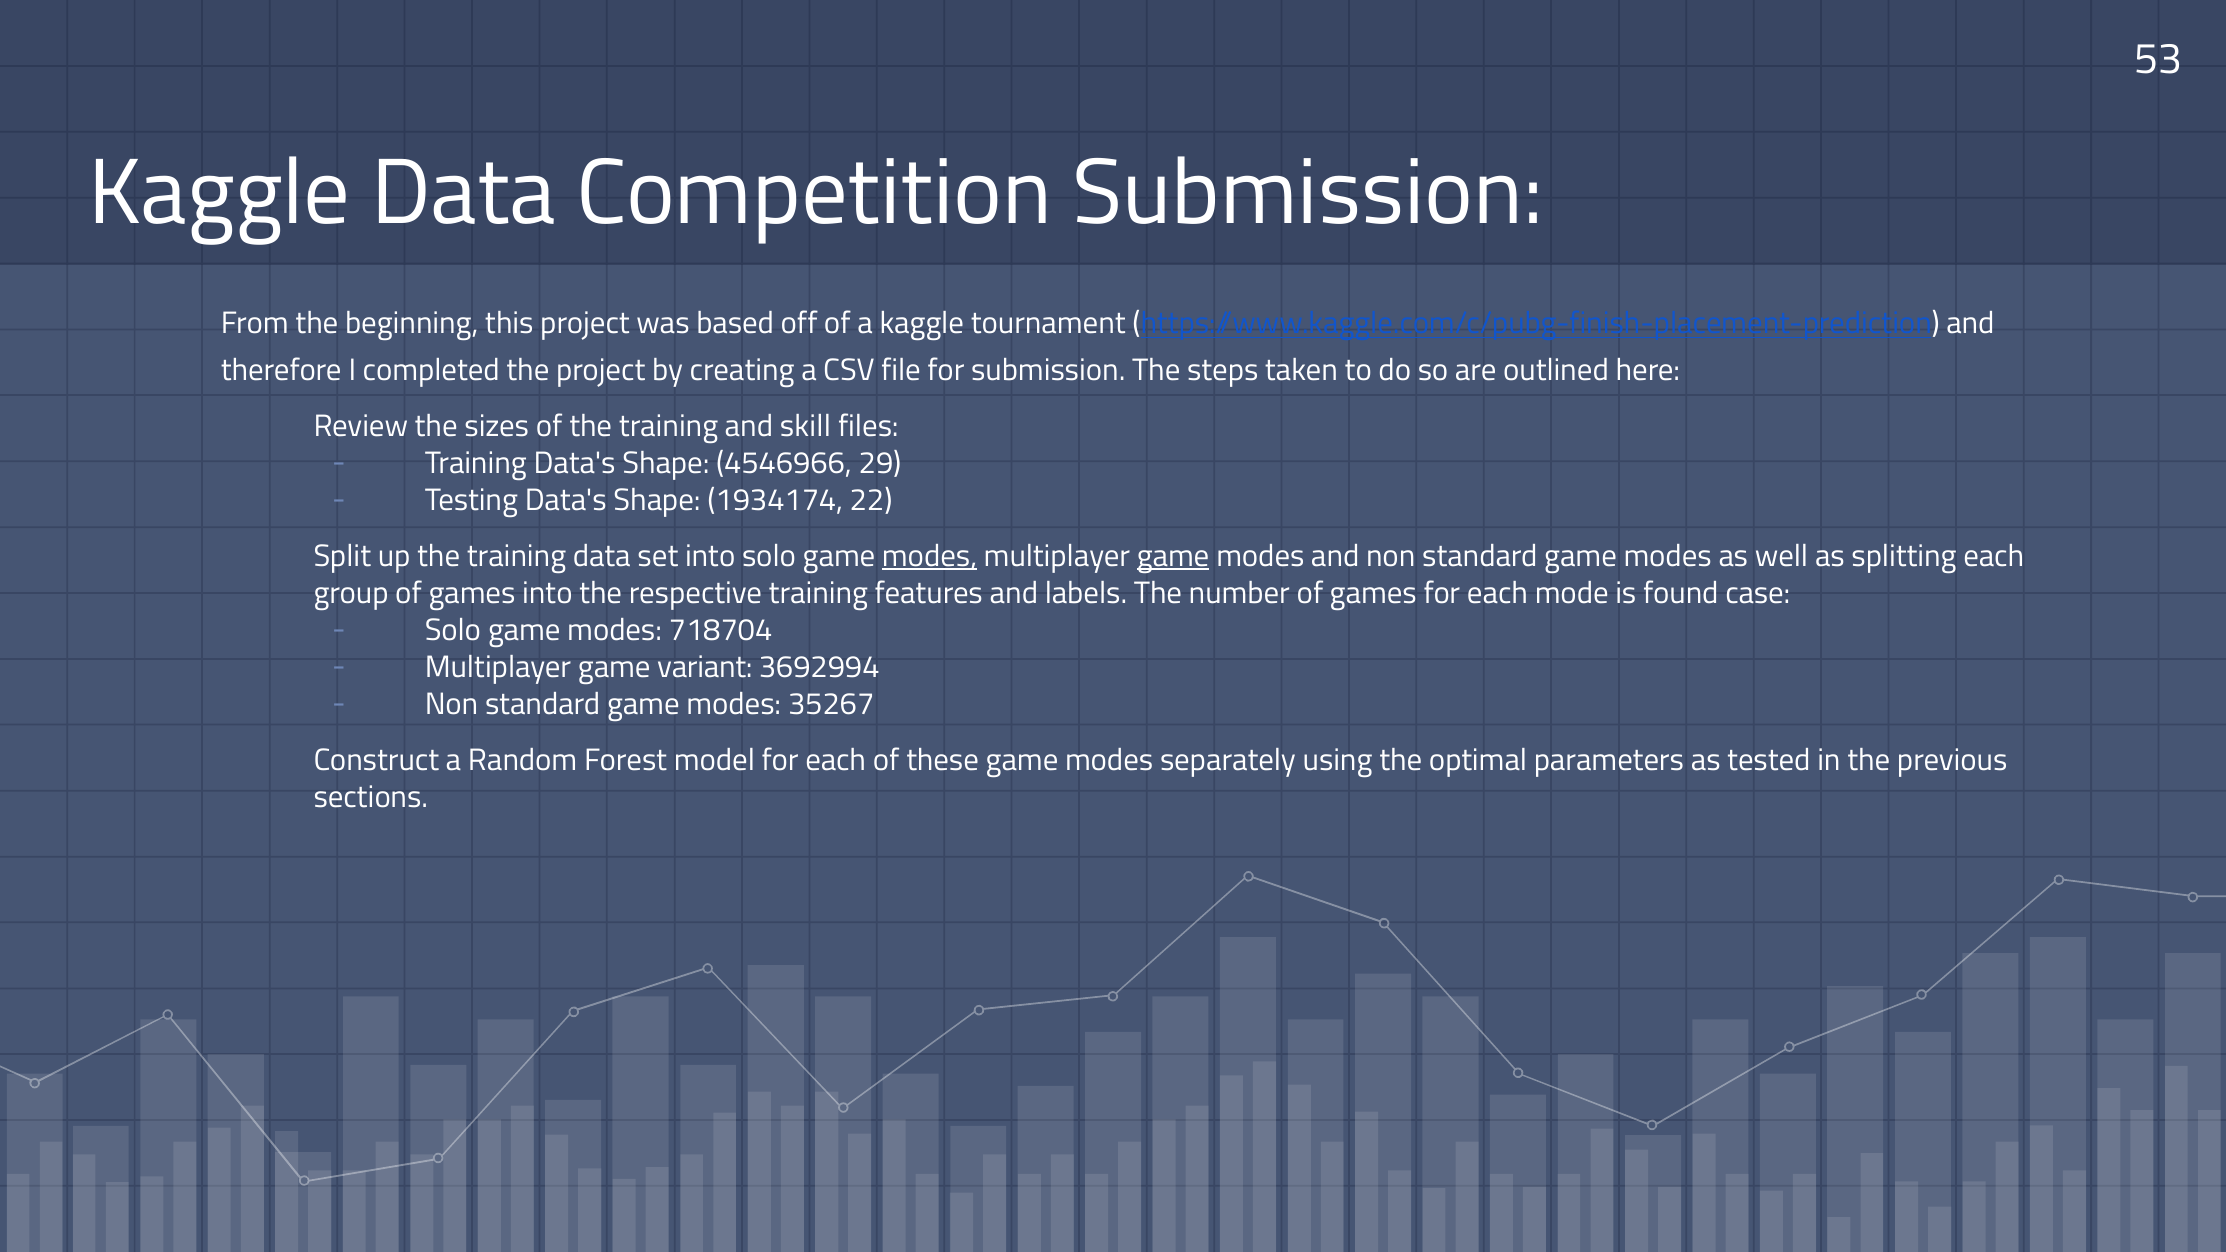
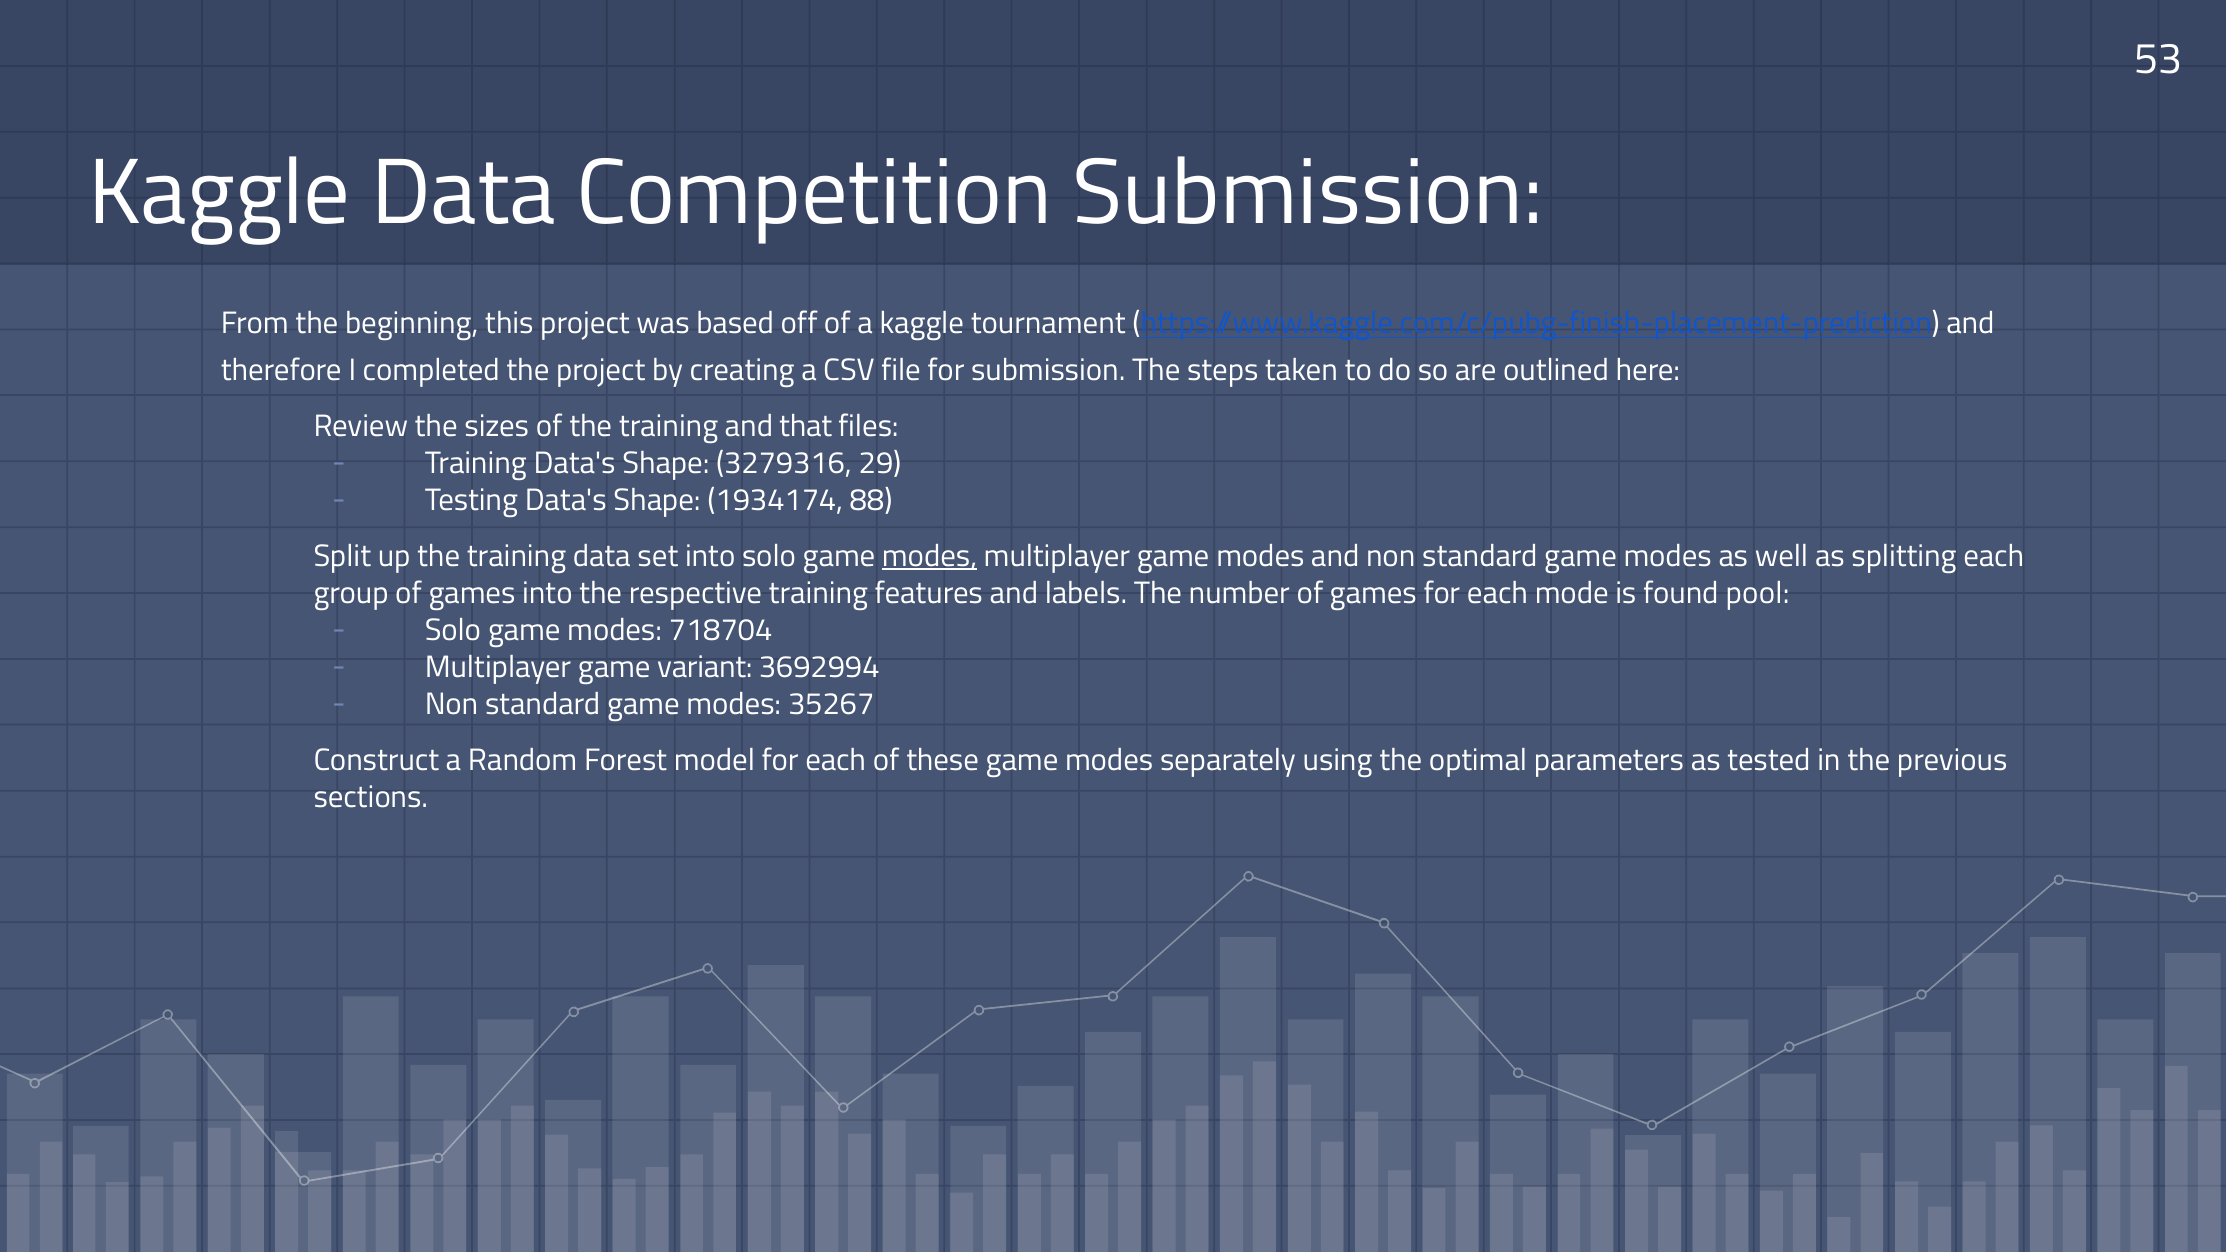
skill: skill -> that
4546966: 4546966 -> 3279316
22: 22 -> 88
game at (1173, 556) underline: present -> none
case: case -> pool
